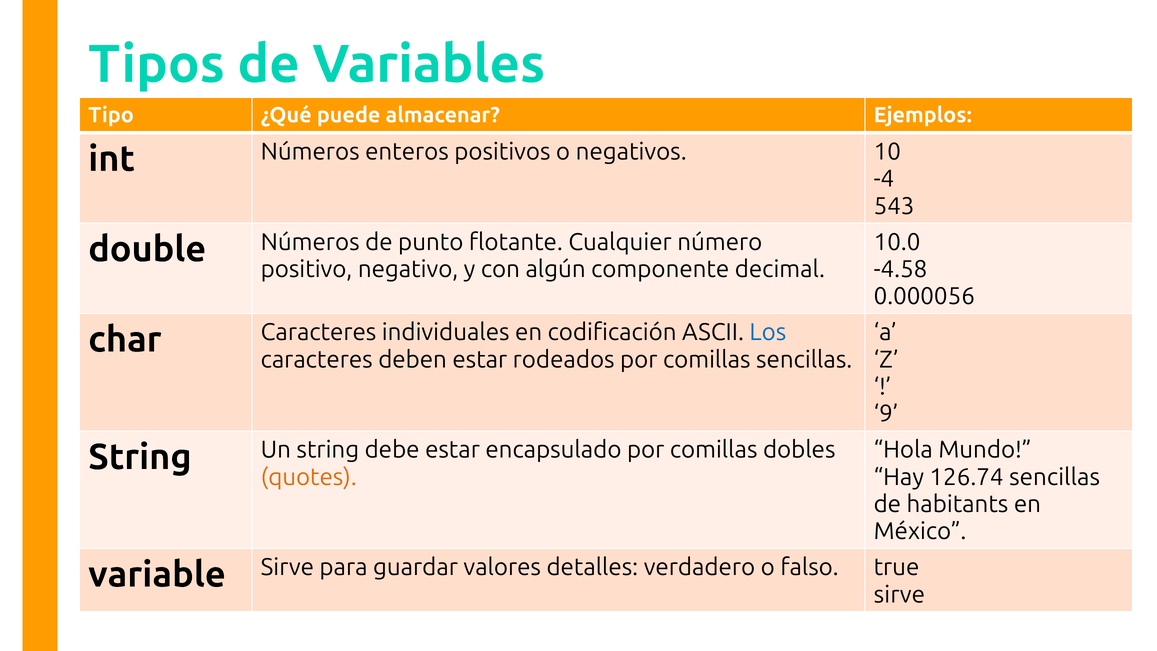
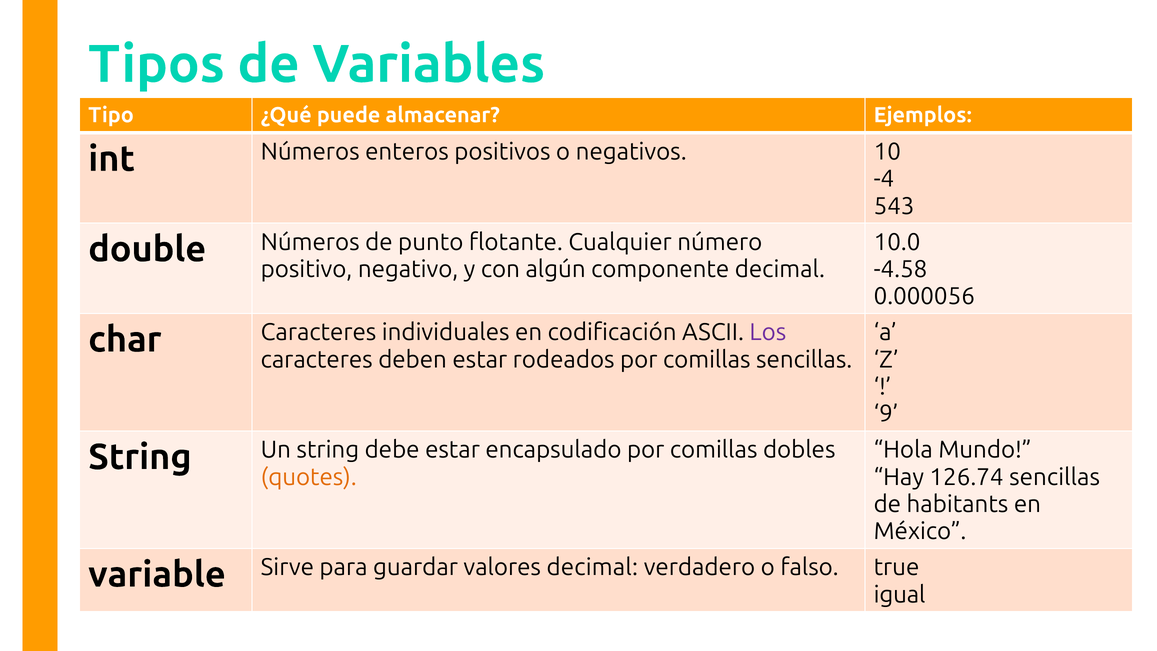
Los colour: blue -> purple
valores detalles: detalles -> decimal
sirve at (899, 594): sirve -> igual
